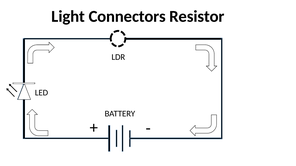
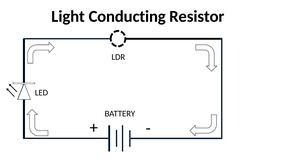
Connectors: Connectors -> Conducting
